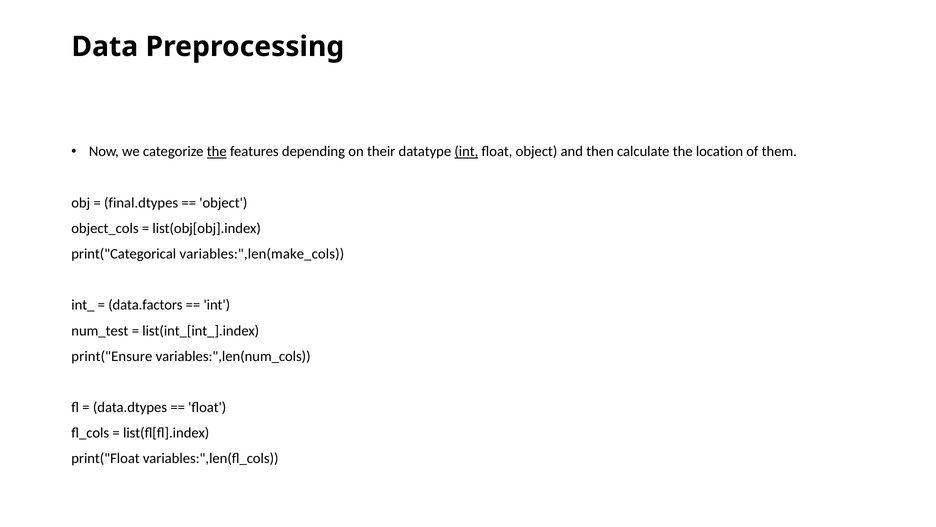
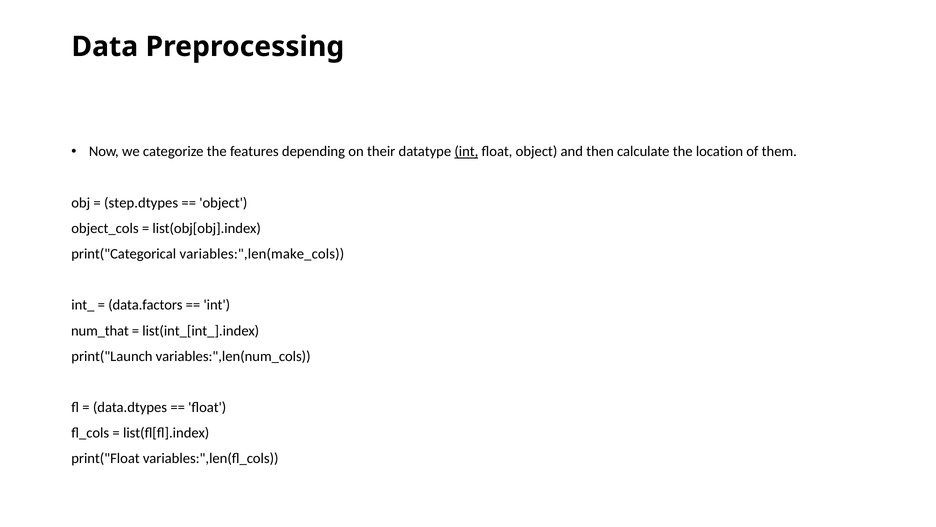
the at (217, 151) underline: present -> none
final.dtypes: final.dtypes -> step.dtypes
num_test: num_test -> num_that
print("Ensure: print("Ensure -> print("Launch
